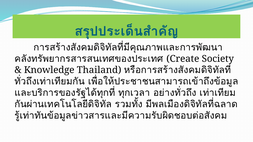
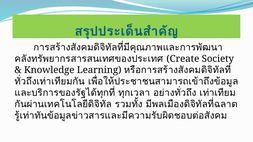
Thailand: Thailand -> Learning
